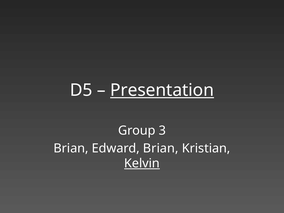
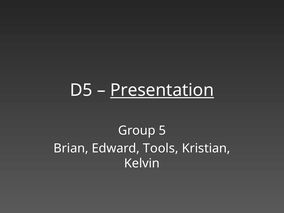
3: 3 -> 5
Edward Brian: Brian -> Tools
Kelvin underline: present -> none
